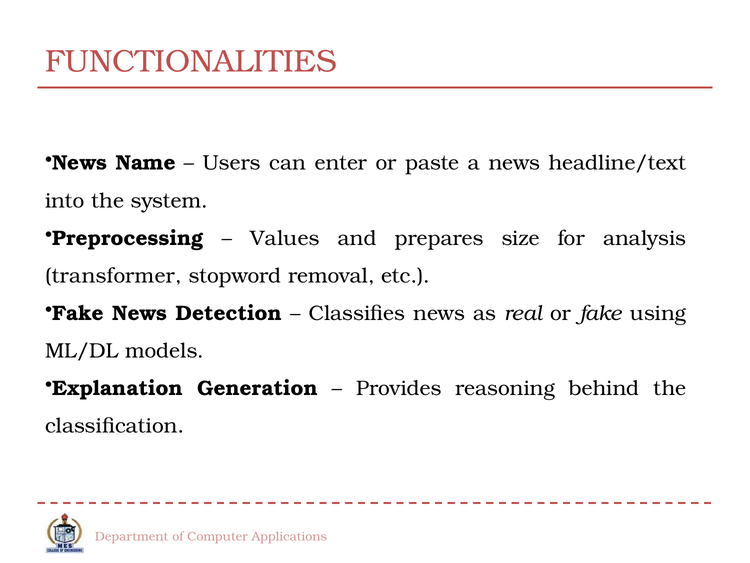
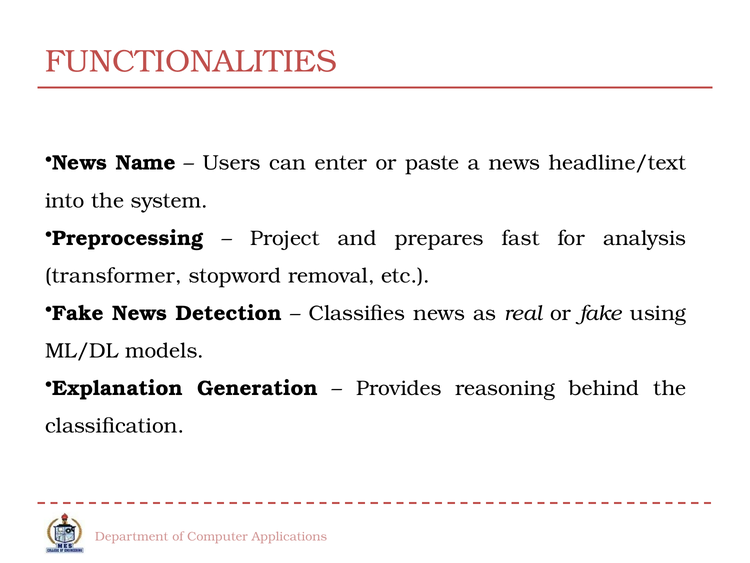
Values: Values -> Project
size: size -> fast
